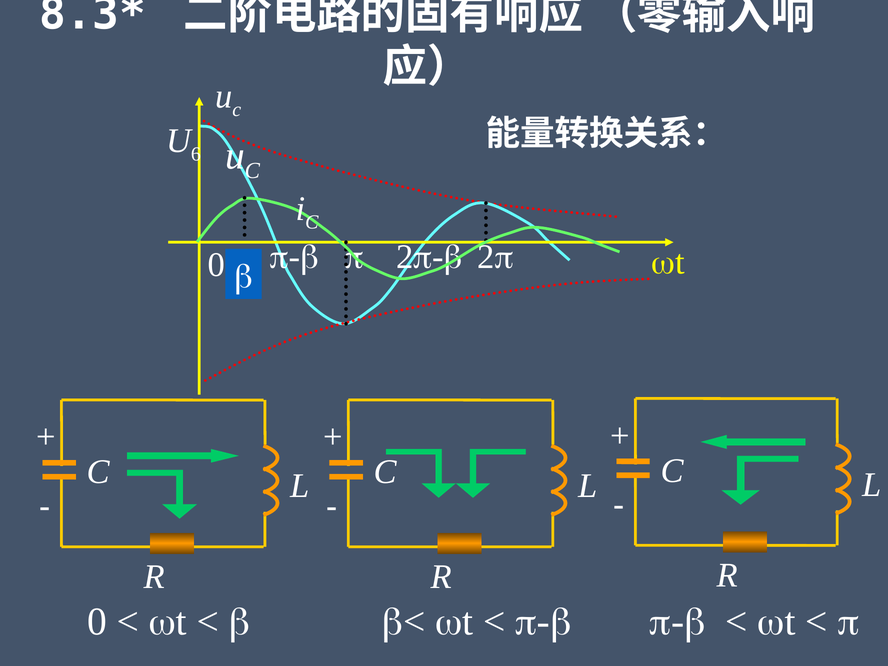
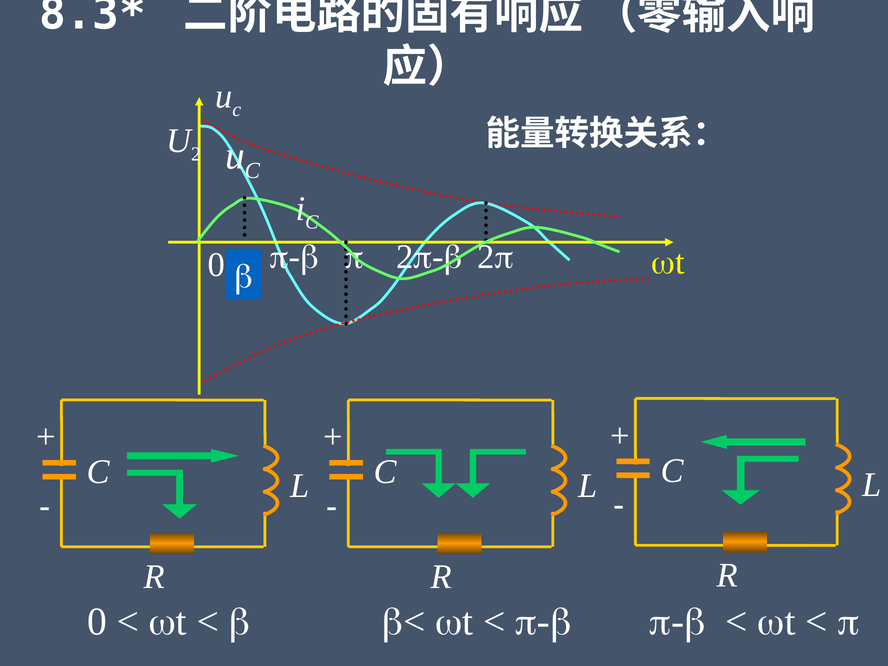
6 at (196, 154): 6 -> 2
